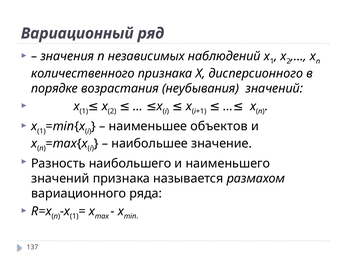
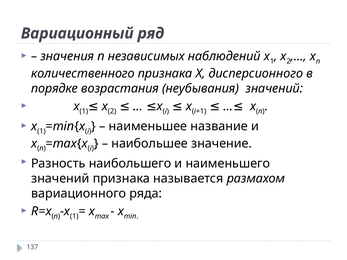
объектов: объектов -> название
